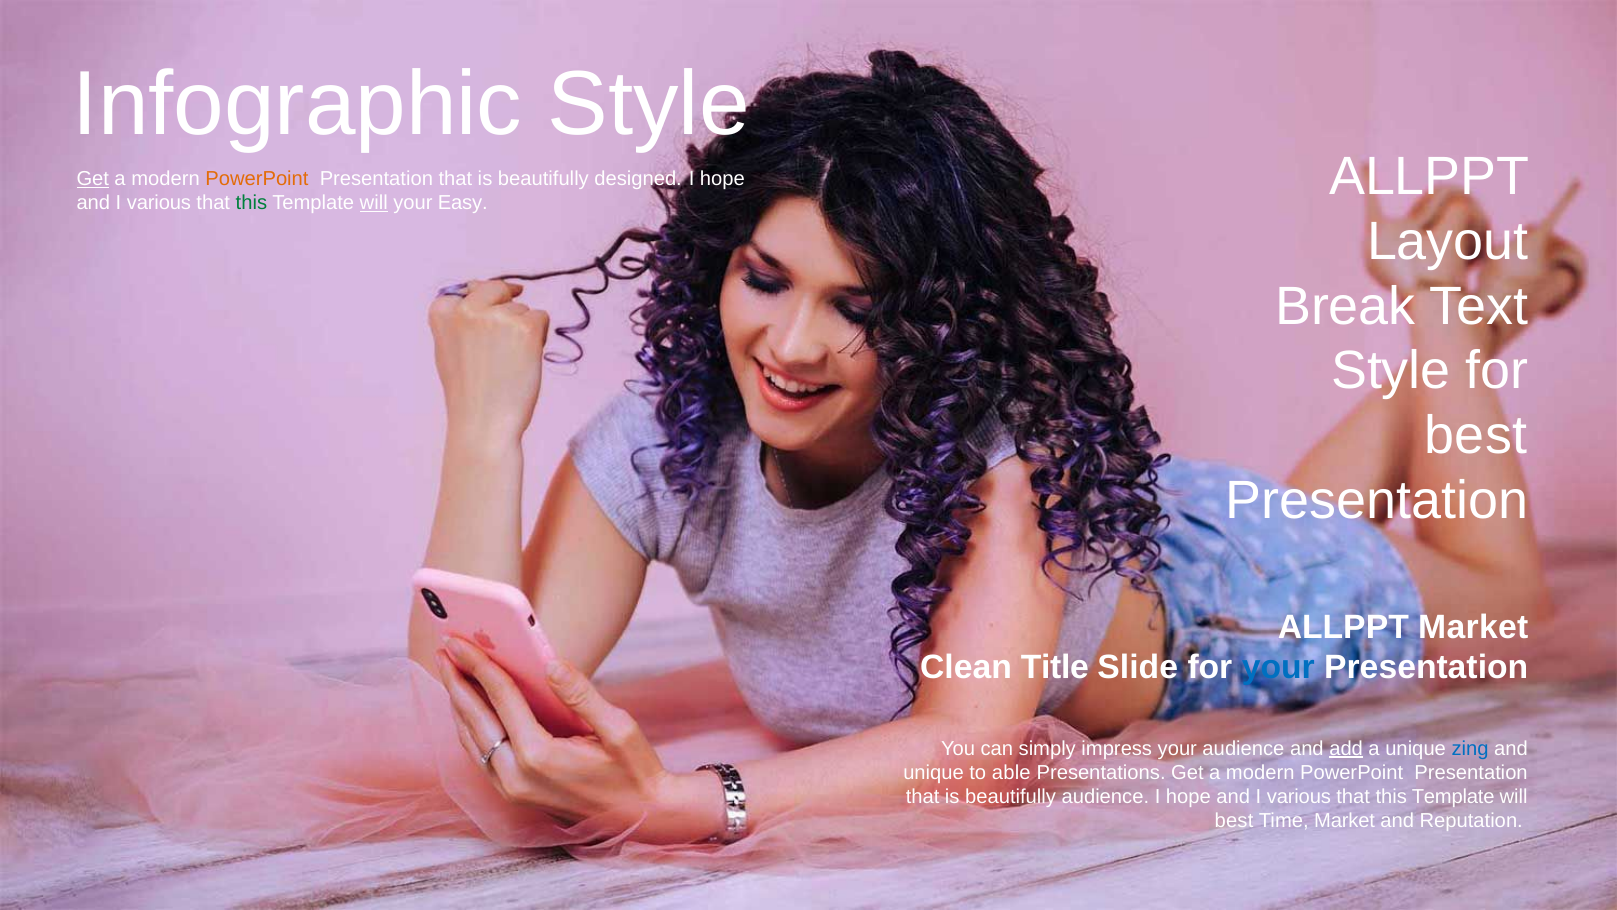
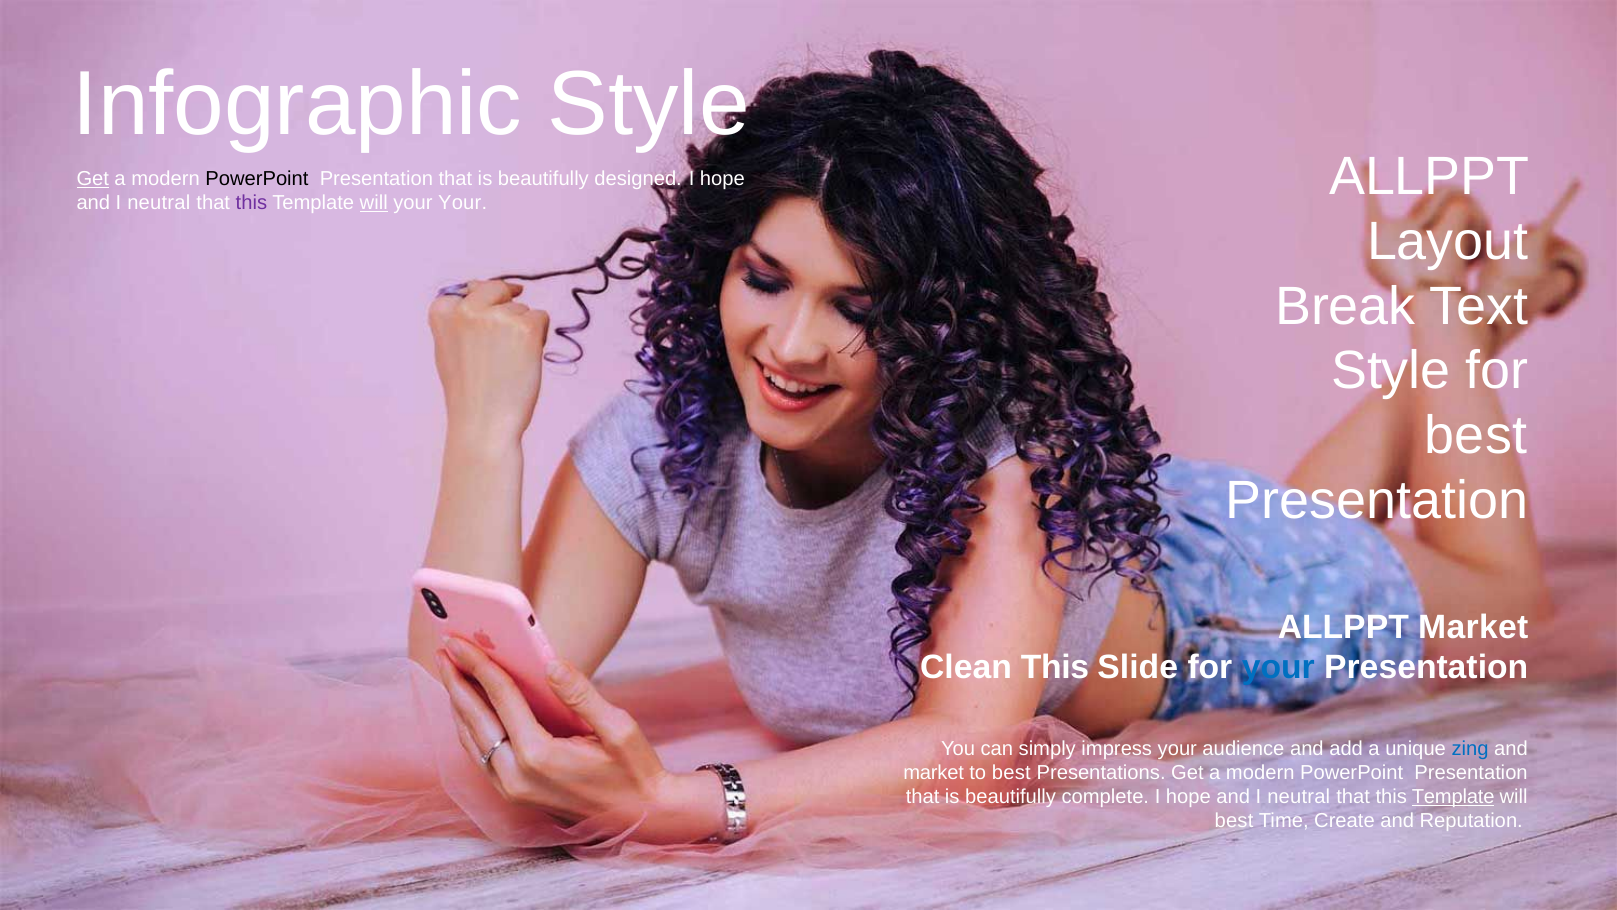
PowerPoint at (257, 179) colour: orange -> black
various at (159, 203): various -> neutral
this at (251, 203) colour: green -> purple
your Easy: Easy -> Your
Clean Title: Title -> This
add underline: present -> none
unique at (934, 772): unique -> market
to able: able -> best
beautifully audience: audience -> complete
various at (1299, 797): various -> neutral
Template at (1453, 797) underline: none -> present
Time Market: Market -> Create
